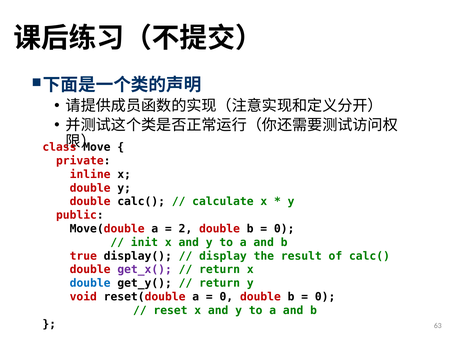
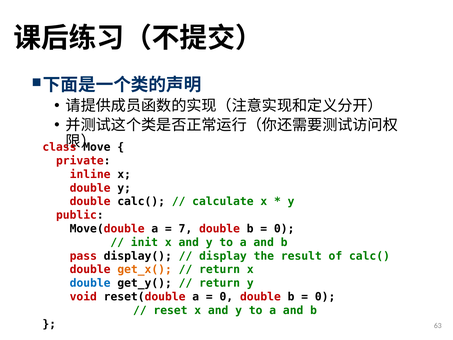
2: 2 -> 7
true: true -> pass
get_x( colour: purple -> orange
